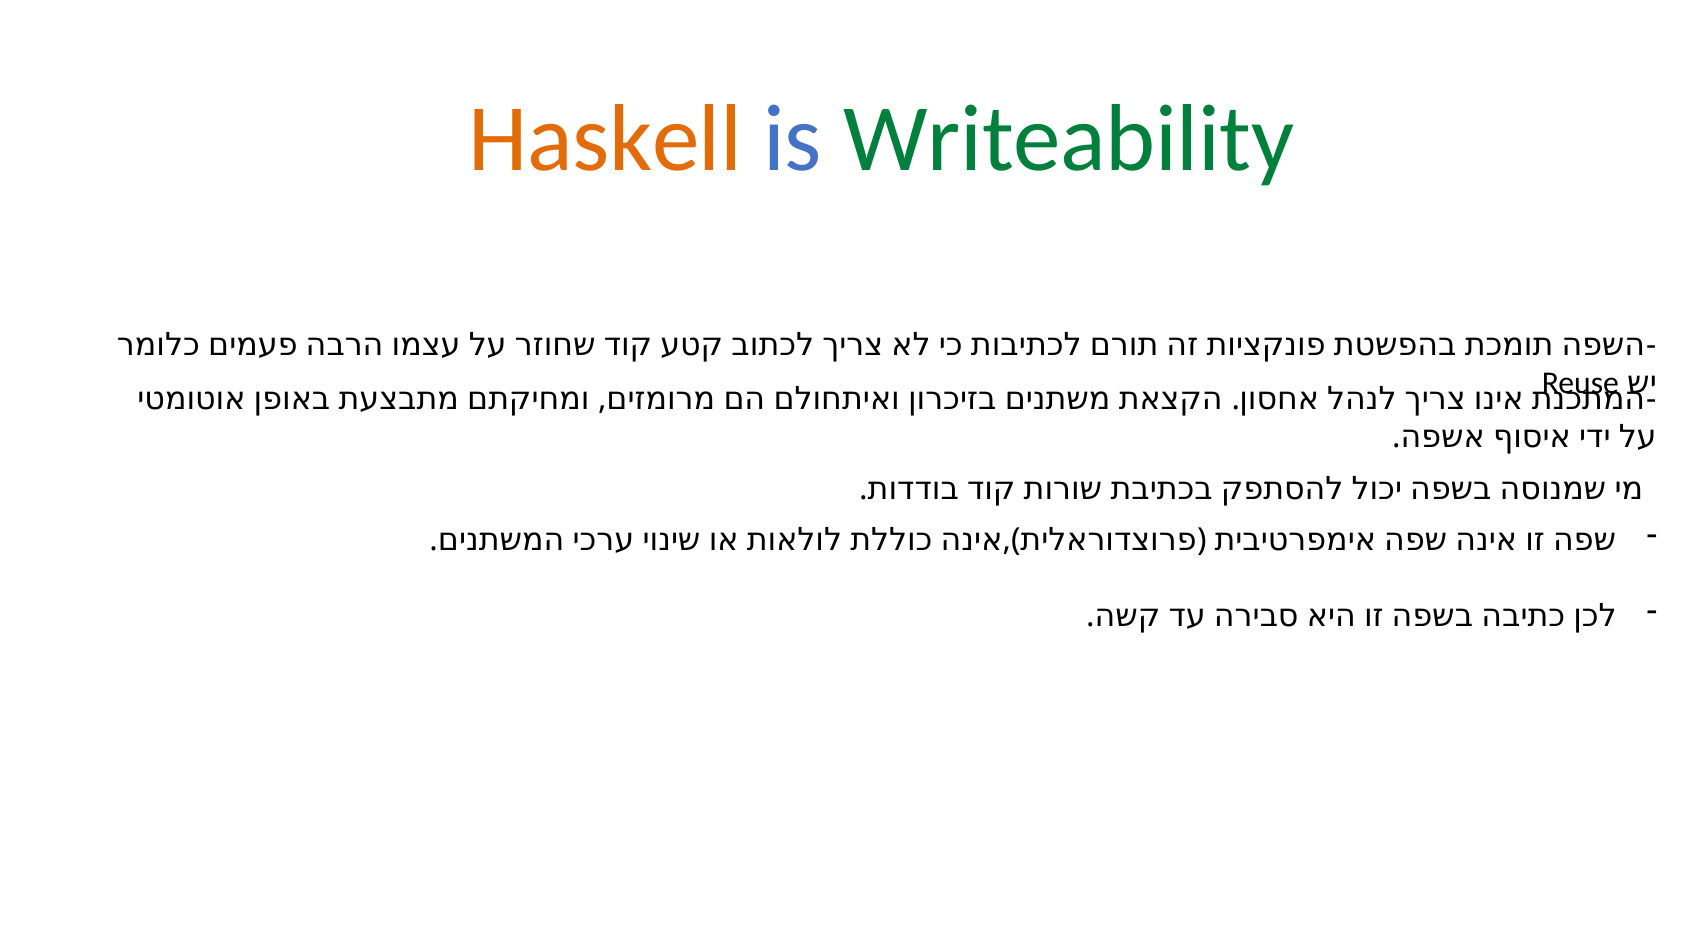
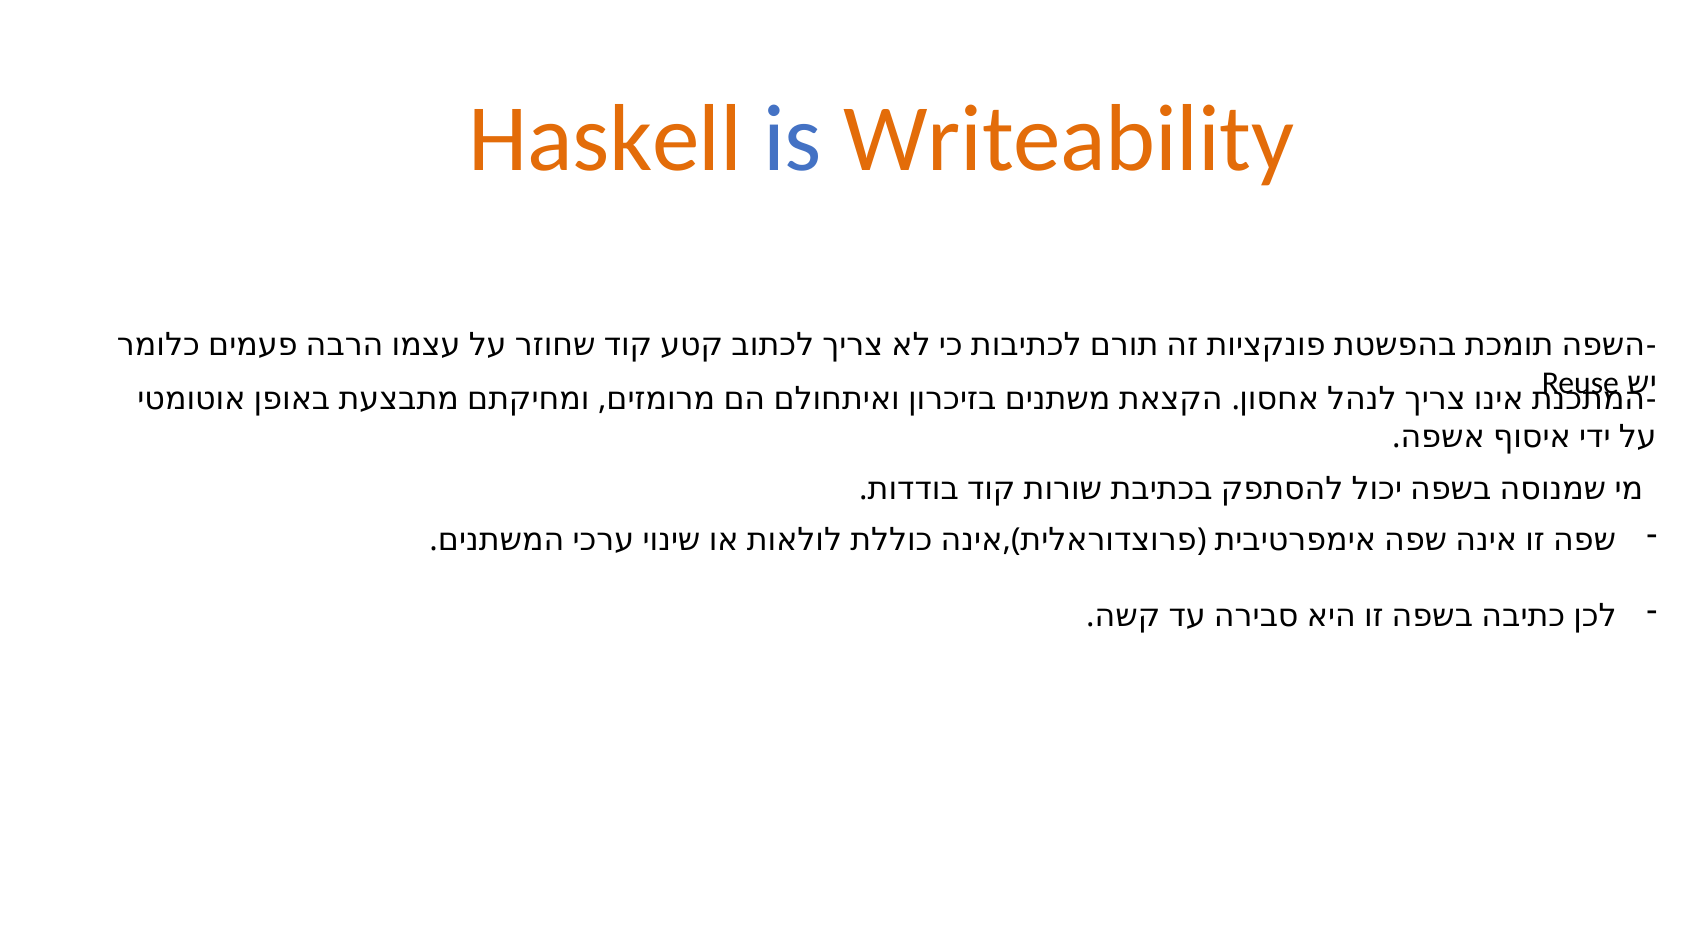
Writeability colour: green -> orange
